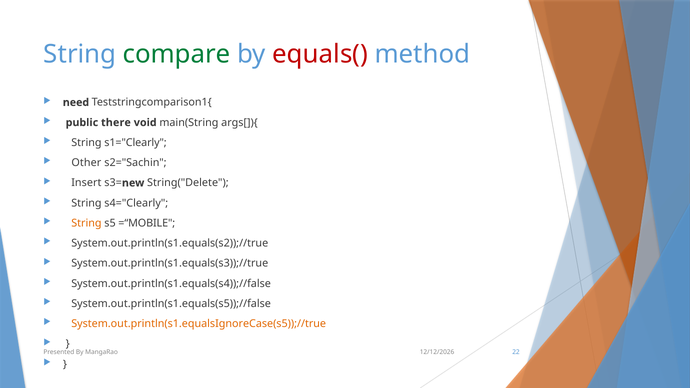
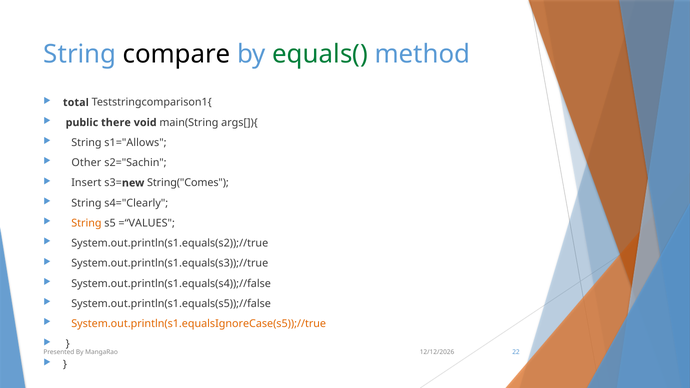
compare colour: green -> black
equals( colour: red -> green
need: need -> total
s1="Clearly: s1="Clearly -> s1="Allows
String("Delete: String("Delete -> String("Comes
=“MOBILE: =“MOBILE -> =“VALUES
